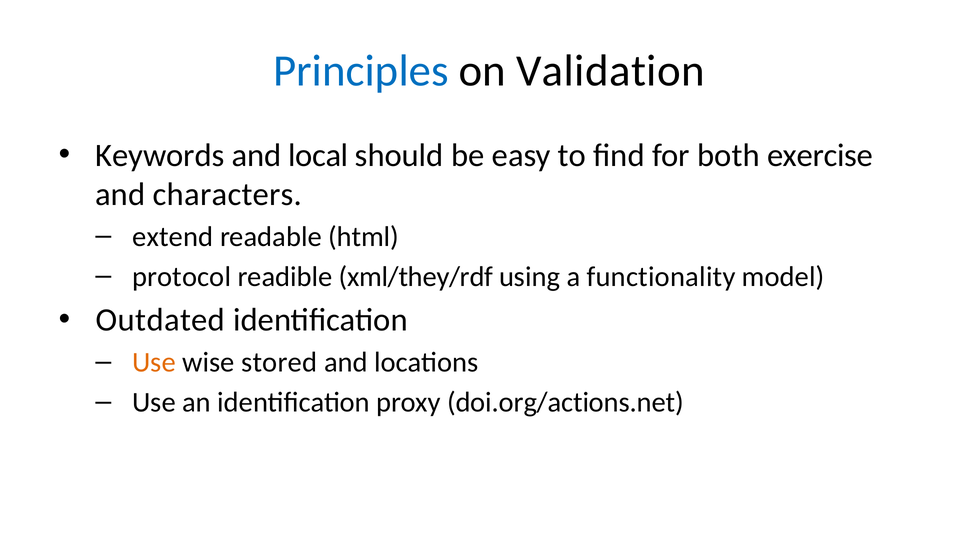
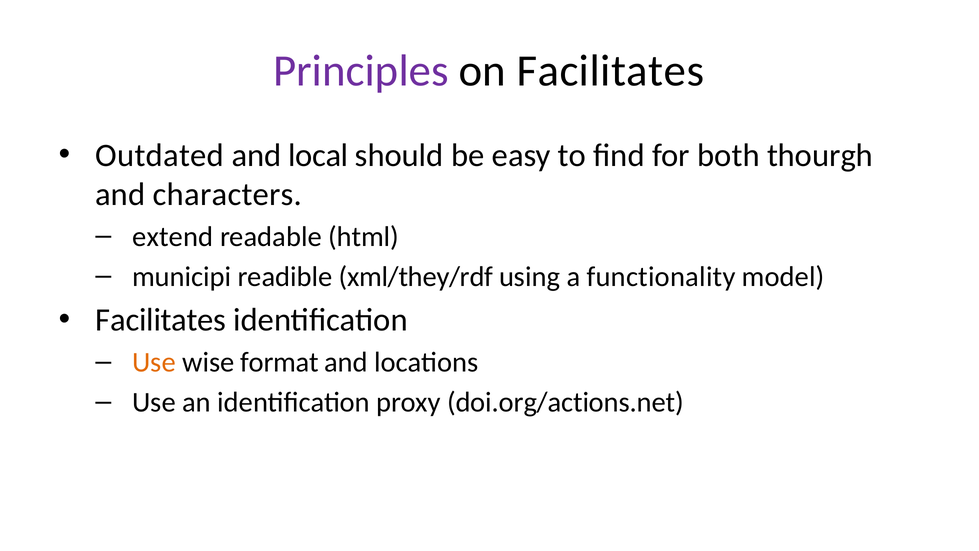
Principles colour: blue -> purple
on Validation: Validation -> Facilitates
Keywords: Keywords -> Outdated
exercise: exercise -> thourgh
protocol: protocol -> municipi
Outdated at (160, 320): Outdated -> Facilitates
stored: stored -> format
